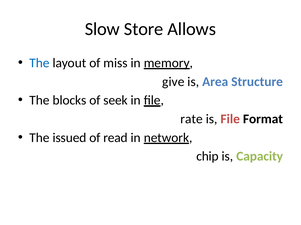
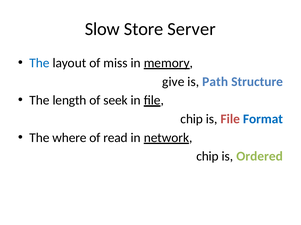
Allows: Allows -> Server
Area: Area -> Path
blocks: blocks -> length
rate at (192, 119): rate -> chip
Format colour: black -> blue
issued: issued -> where
Capacity: Capacity -> Ordered
